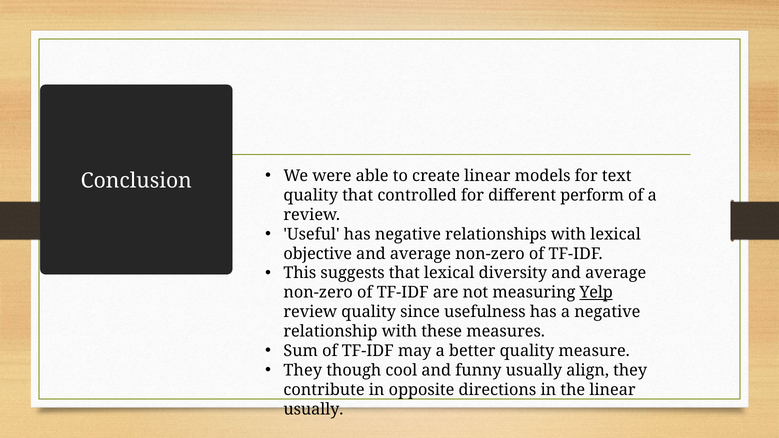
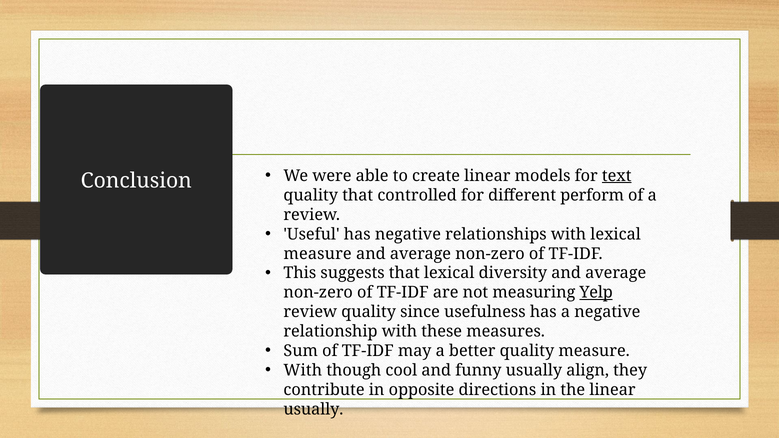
text underline: none -> present
objective at (318, 254): objective -> measure
They at (303, 371): They -> With
